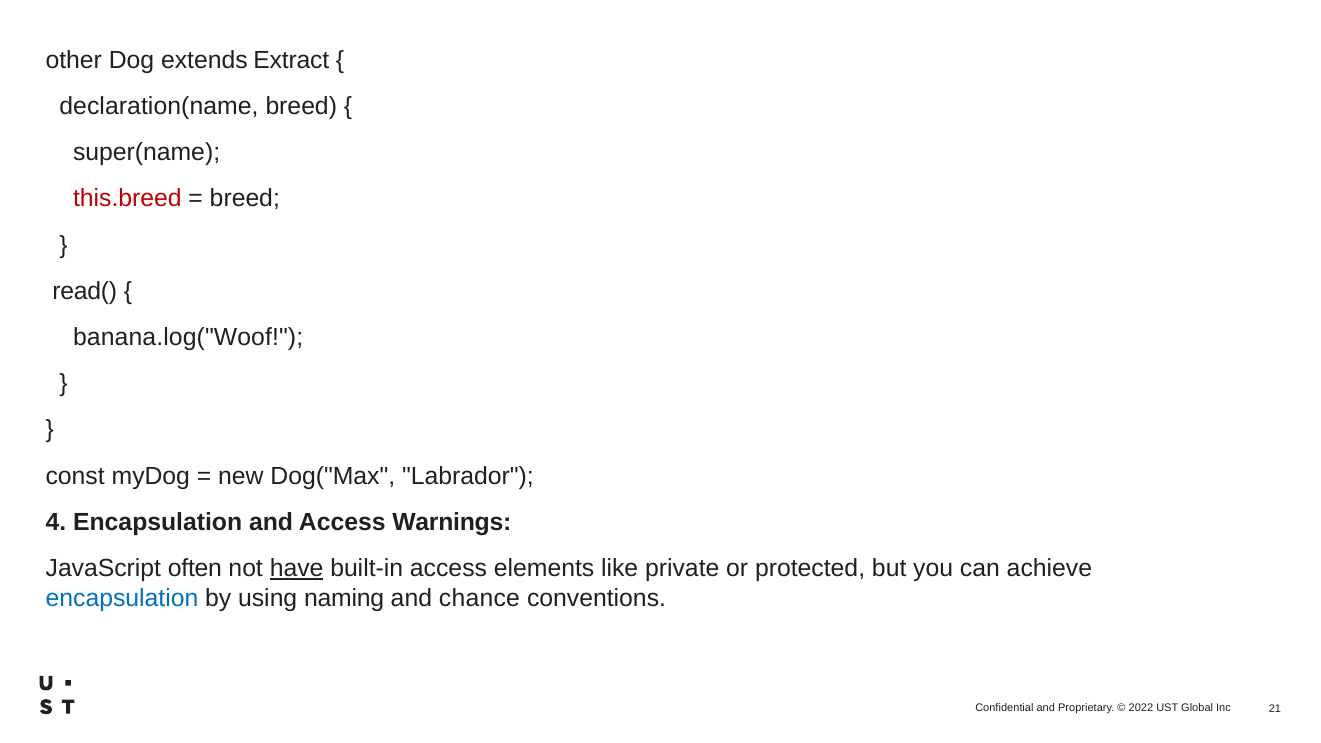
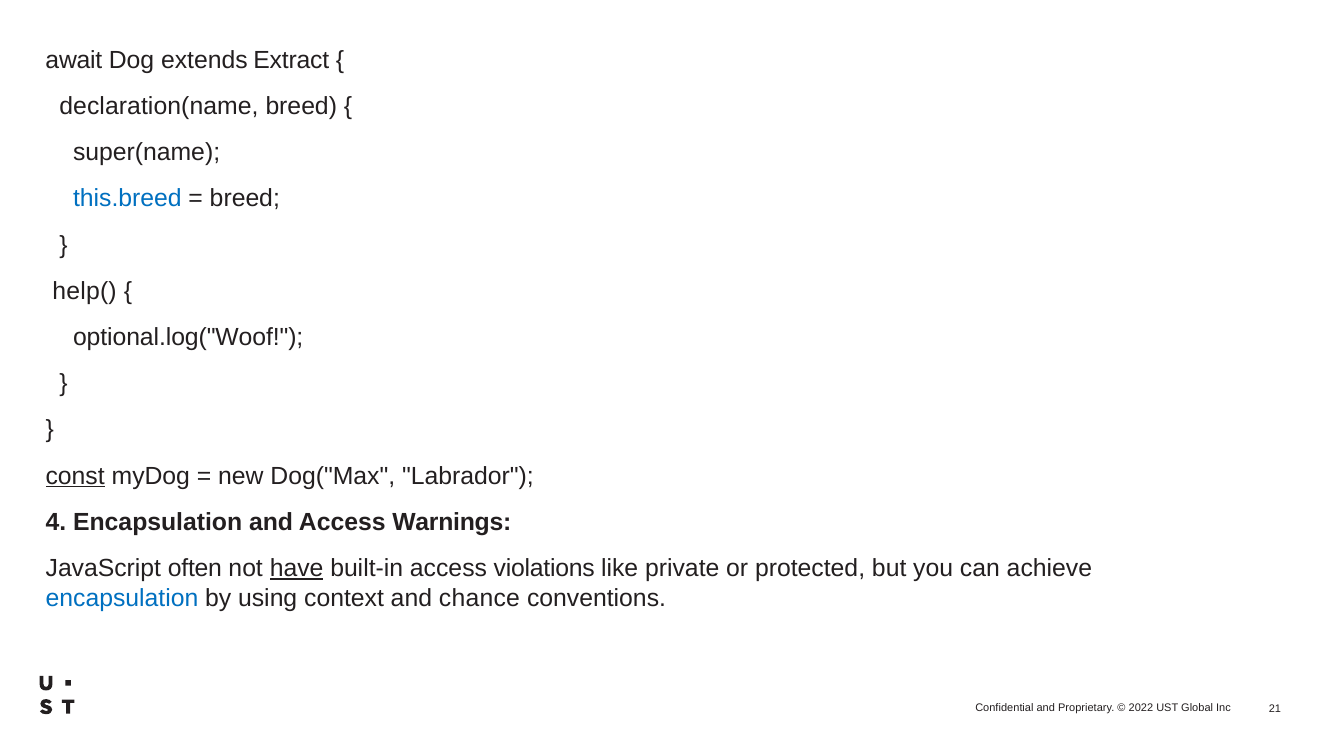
other: other -> await
this.breed colour: red -> blue
read(: read( -> help(
banana.log("Woof: banana.log("Woof -> optional.log("Woof
const underline: none -> present
elements: elements -> violations
naming: naming -> context
